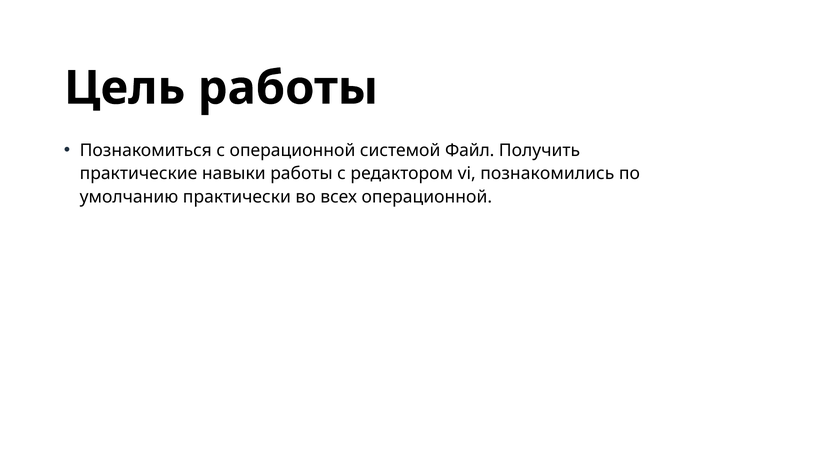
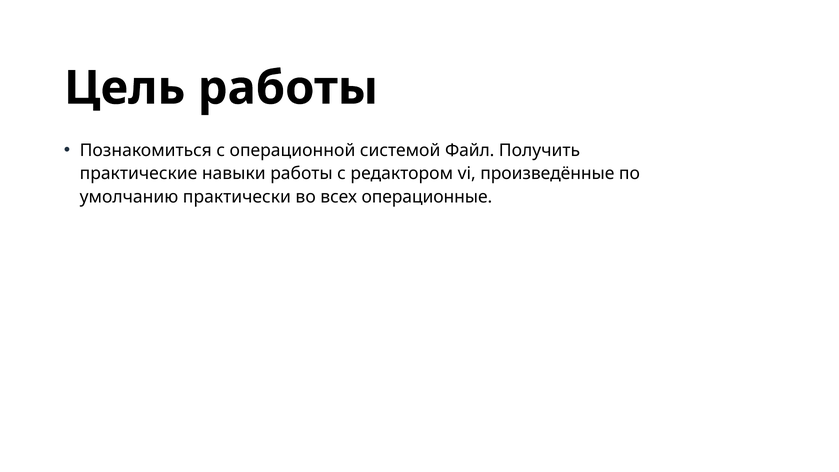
познакомились: познакомились -> произведённые
всех операционной: операционной -> операционные
